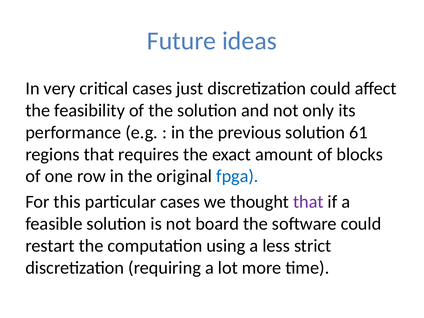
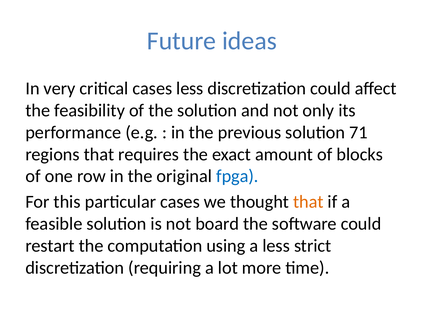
cases just: just -> less
61: 61 -> 71
that at (308, 202) colour: purple -> orange
